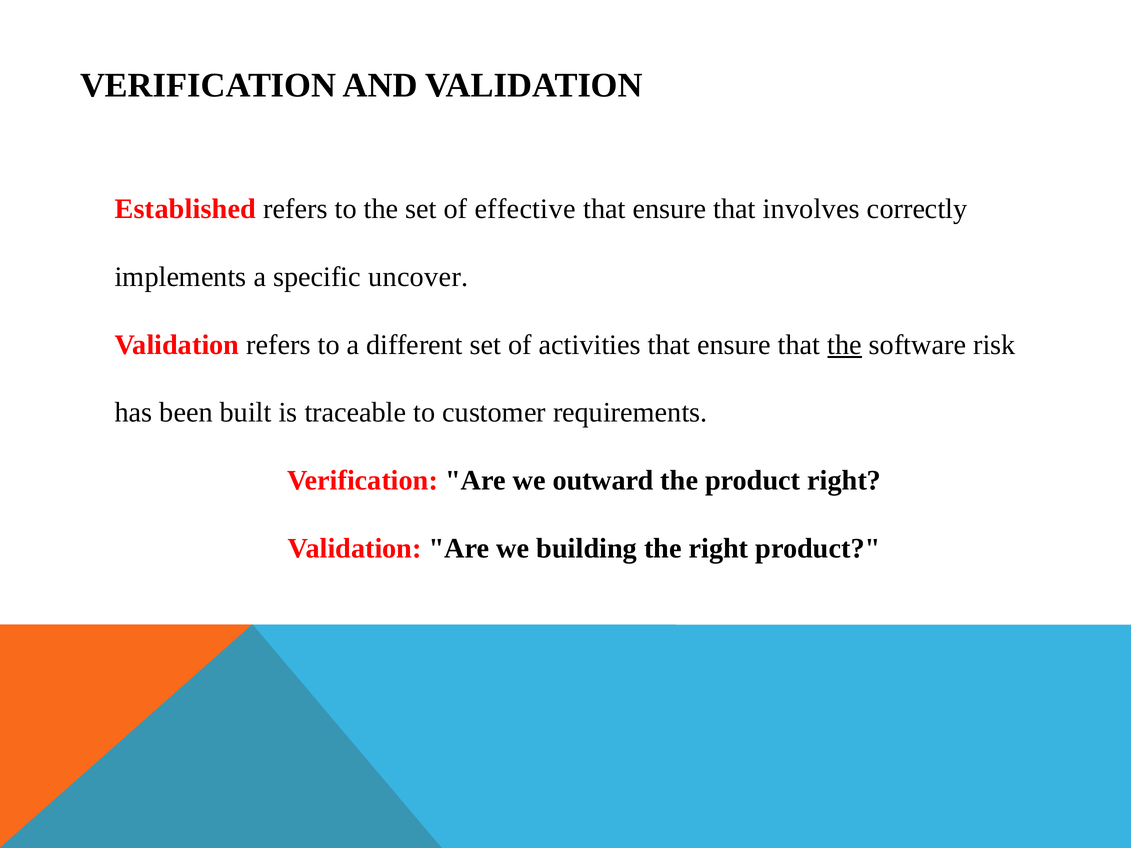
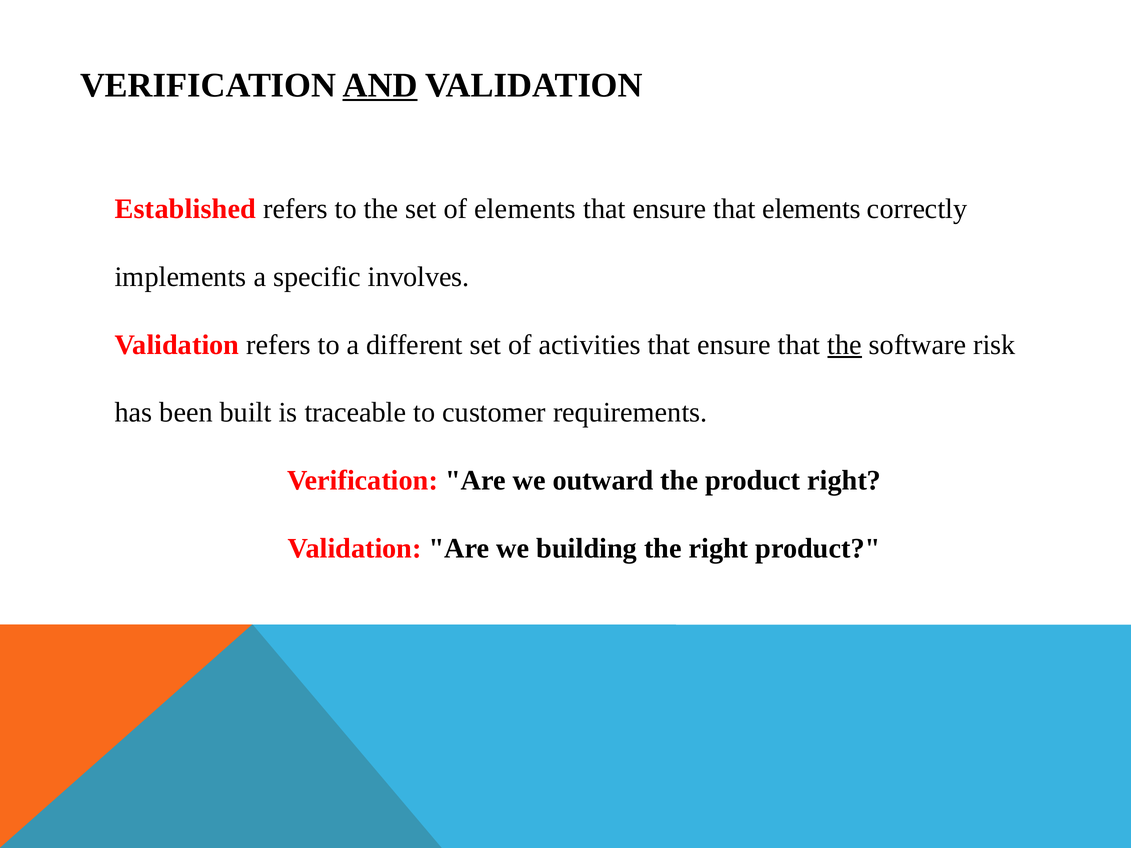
AND underline: none -> present
of effective: effective -> elements
that involves: involves -> elements
uncover: uncover -> involves
